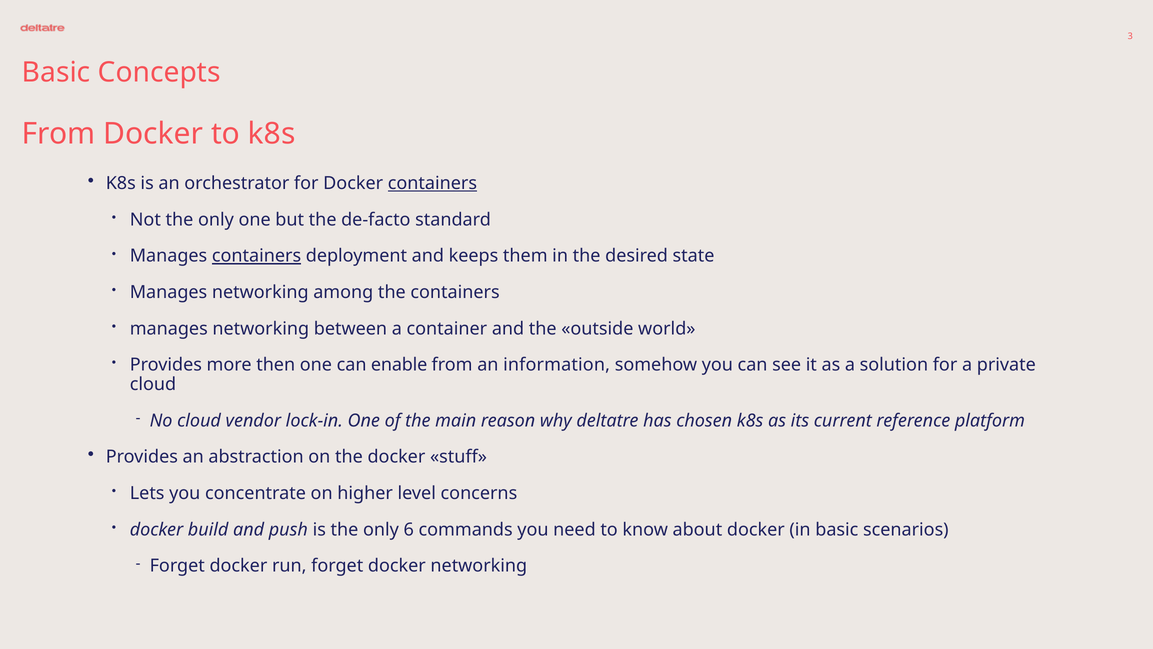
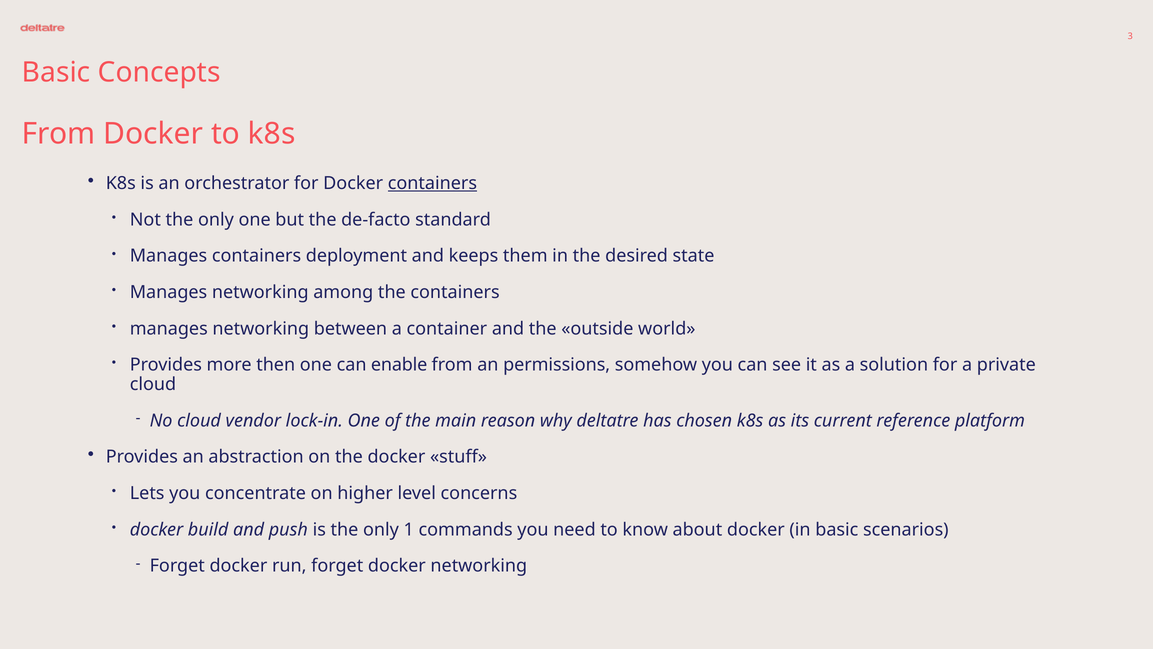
containers at (257, 256) underline: present -> none
information: information -> permissions
6: 6 -> 1
